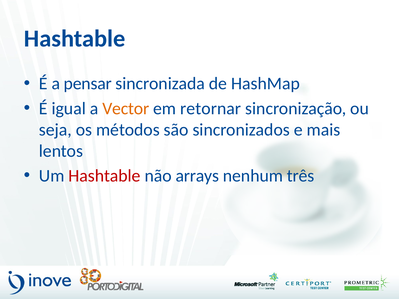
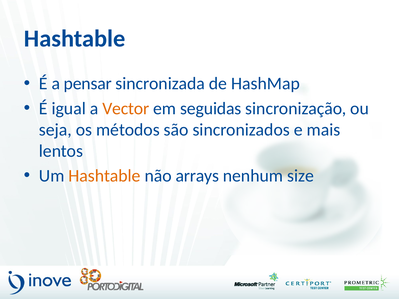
retornar: retornar -> seguidas
Hashtable at (104, 176) colour: red -> orange
três: três -> size
